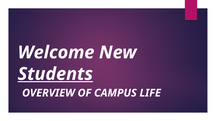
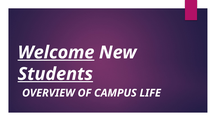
Welcome underline: none -> present
